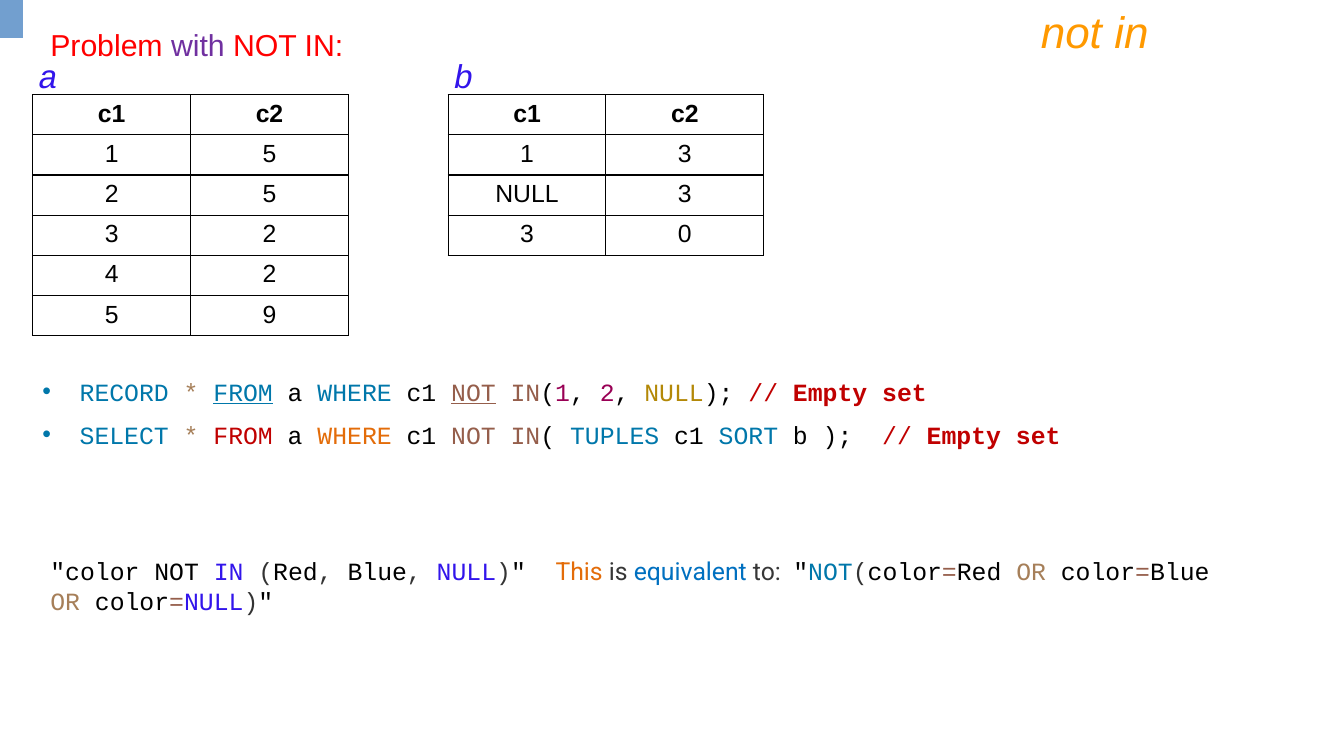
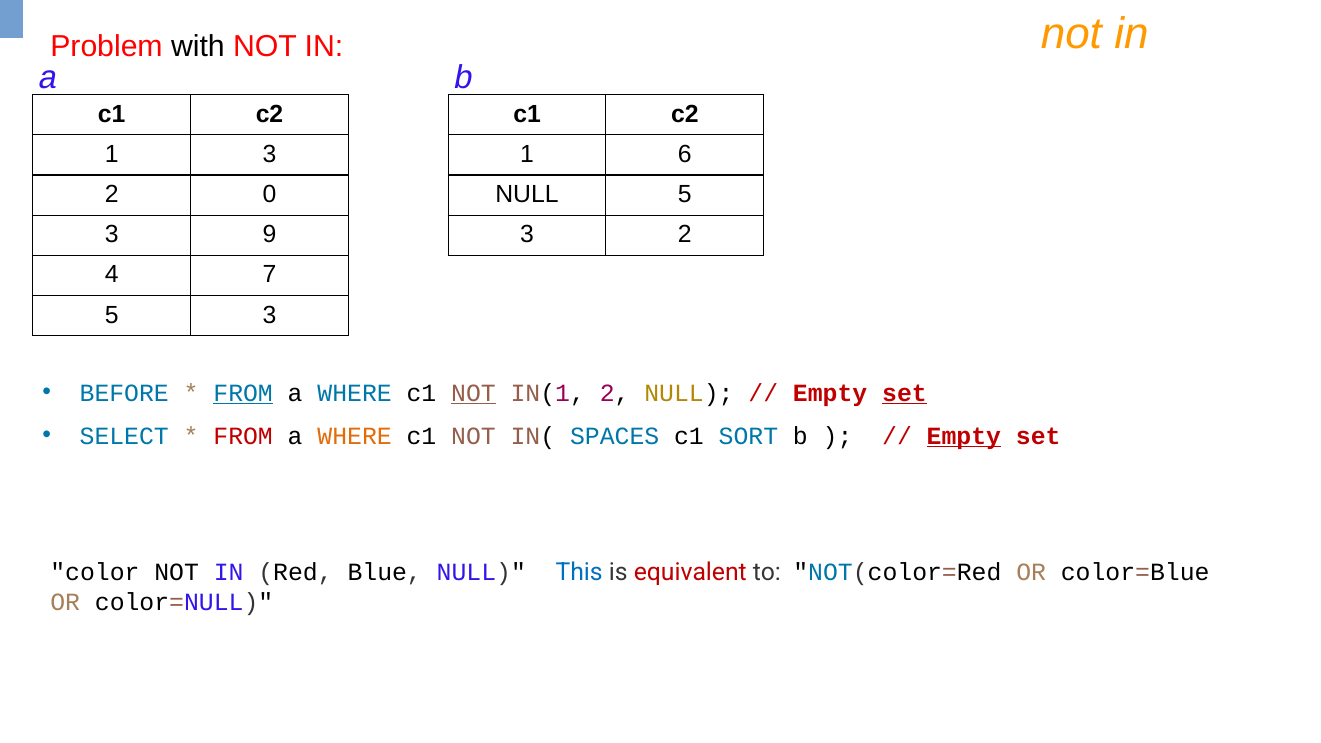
with colour: purple -> black
1 5: 5 -> 3
1 3: 3 -> 6
5 at (270, 194): 5 -> 0
NULL 3: 3 -> 5
3 2: 2 -> 9
0 at (685, 235): 0 -> 2
4 2: 2 -> 7
9 at (270, 315): 9 -> 3
RECORD: RECORD -> BEFORE
set at (904, 393) underline: none -> present
TUPLES: TUPLES -> SPACES
Empty at (964, 436) underline: none -> present
This colour: orange -> blue
equivalent colour: blue -> red
